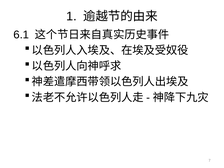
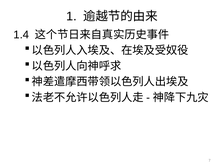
6.1: 6.1 -> 1.4
